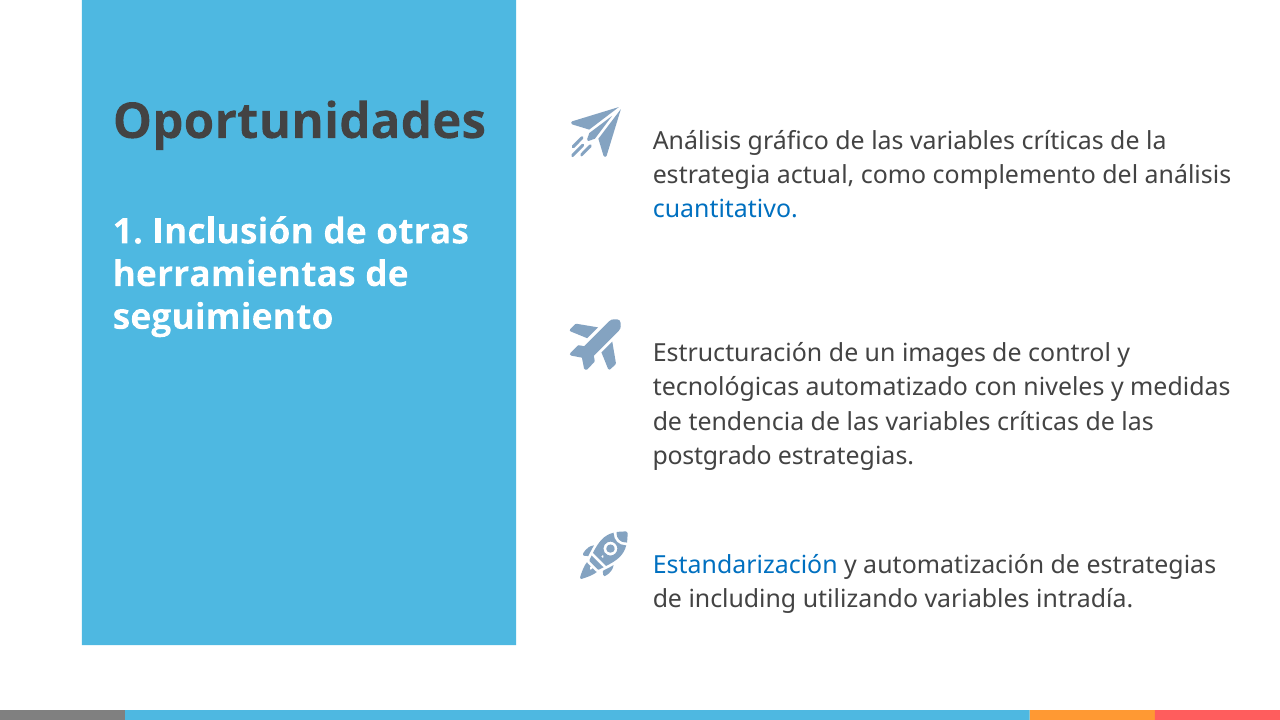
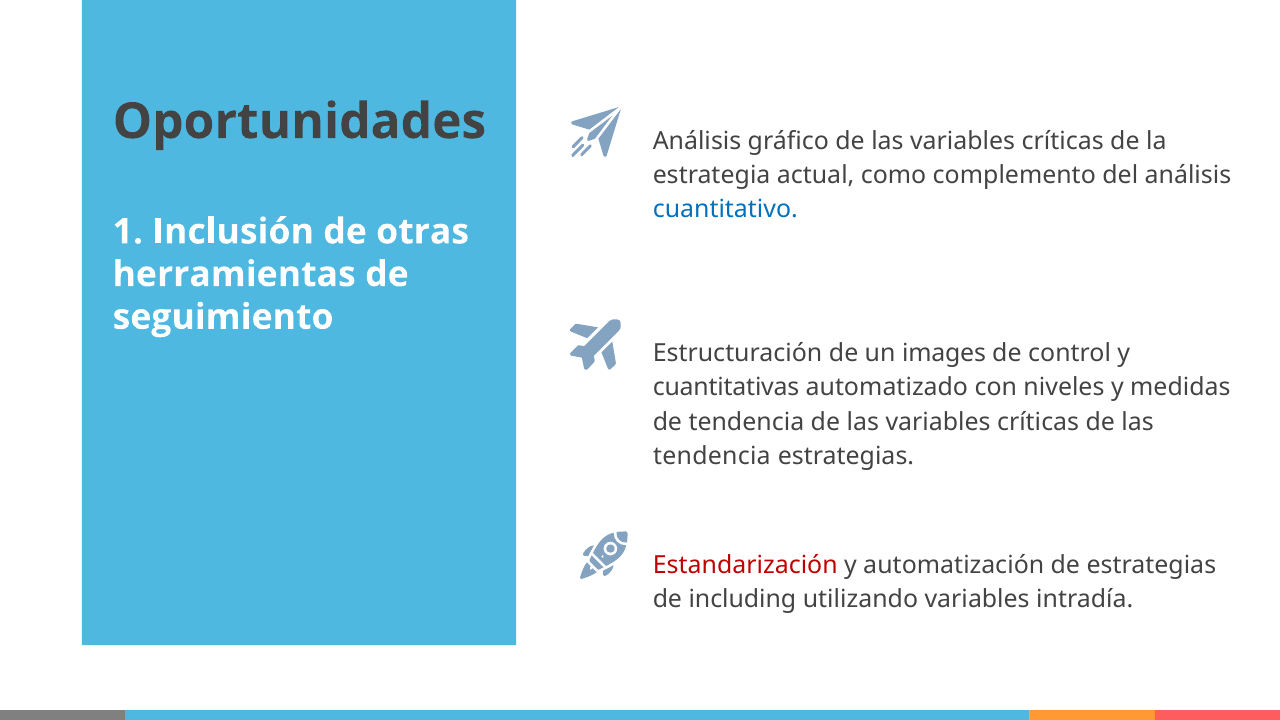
tecnológicas: tecnológicas -> cuantitativas
postgrado at (712, 456): postgrado -> tendencia
Estandarización colour: blue -> red
